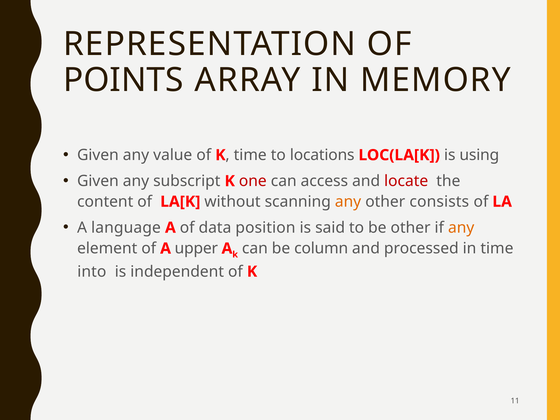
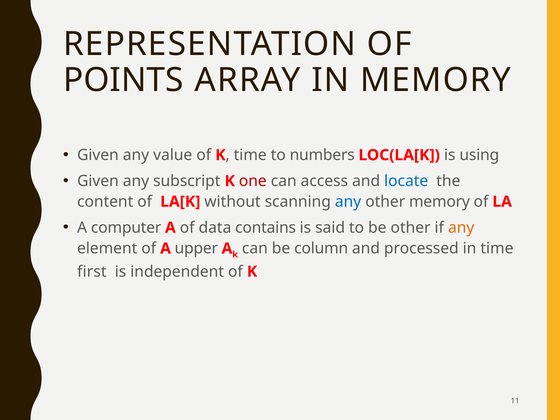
locations: locations -> numbers
locate colour: red -> blue
any at (348, 202) colour: orange -> blue
other consists: consists -> memory
language: language -> computer
position: position -> contains
into: into -> first
